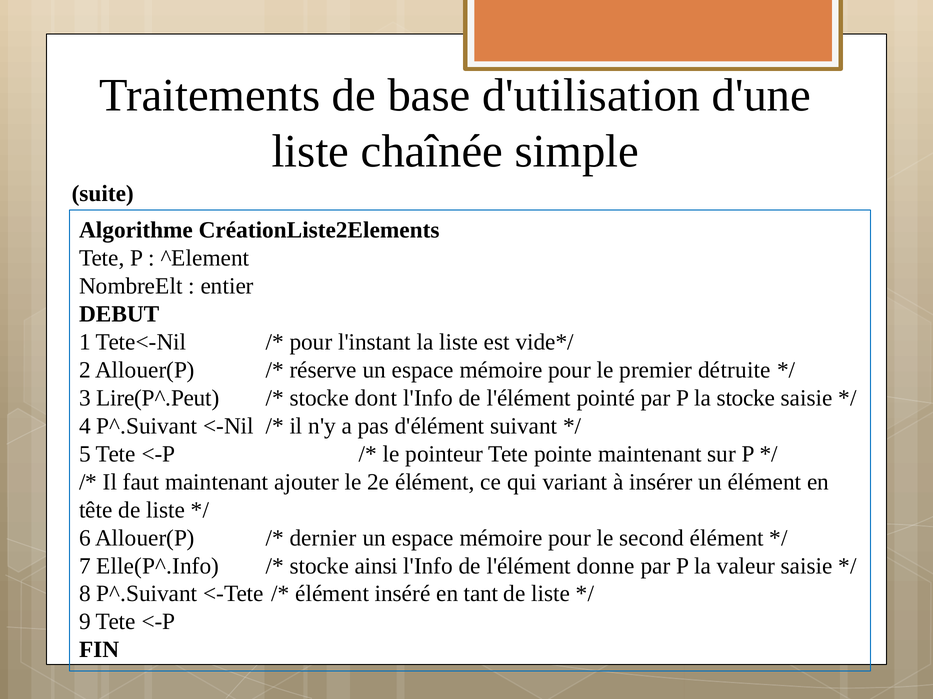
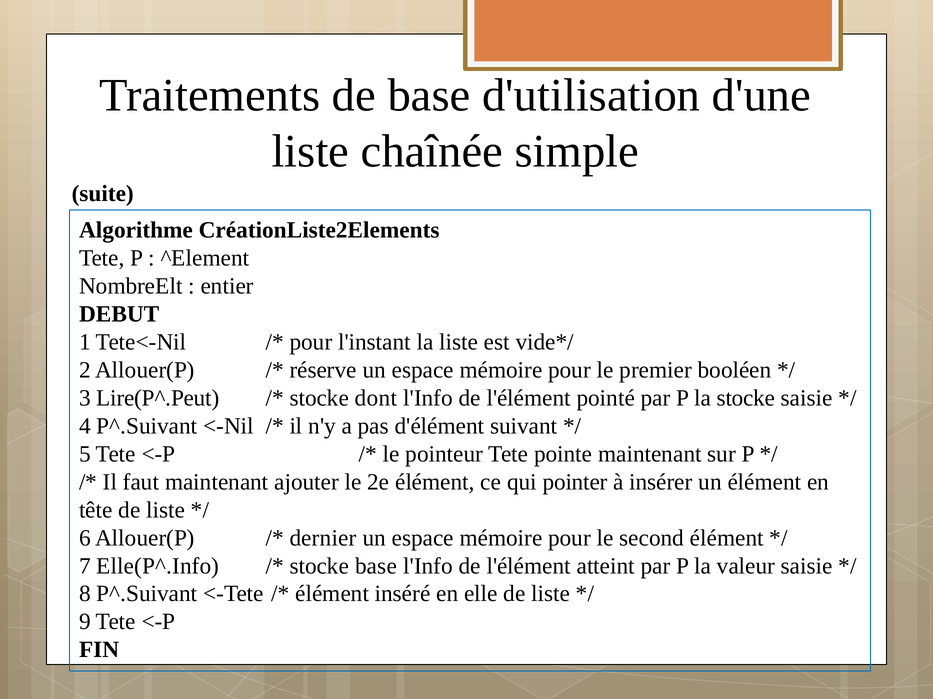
détruite: détruite -> booléen
variant: variant -> pointer
stocke ainsi: ainsi -> base
donne: donne -> atteint
tant: tant -> elle
